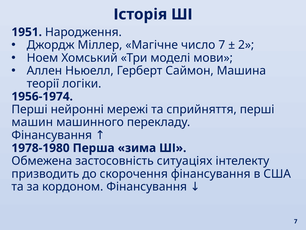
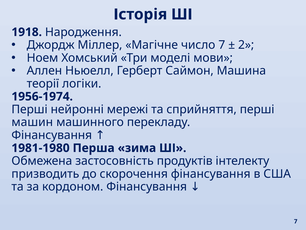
1951: 1951 -> 1918
1978-1980: 1978-1980 -> 1981-1980
ситуаціях: ситуаціях -> продуктів
